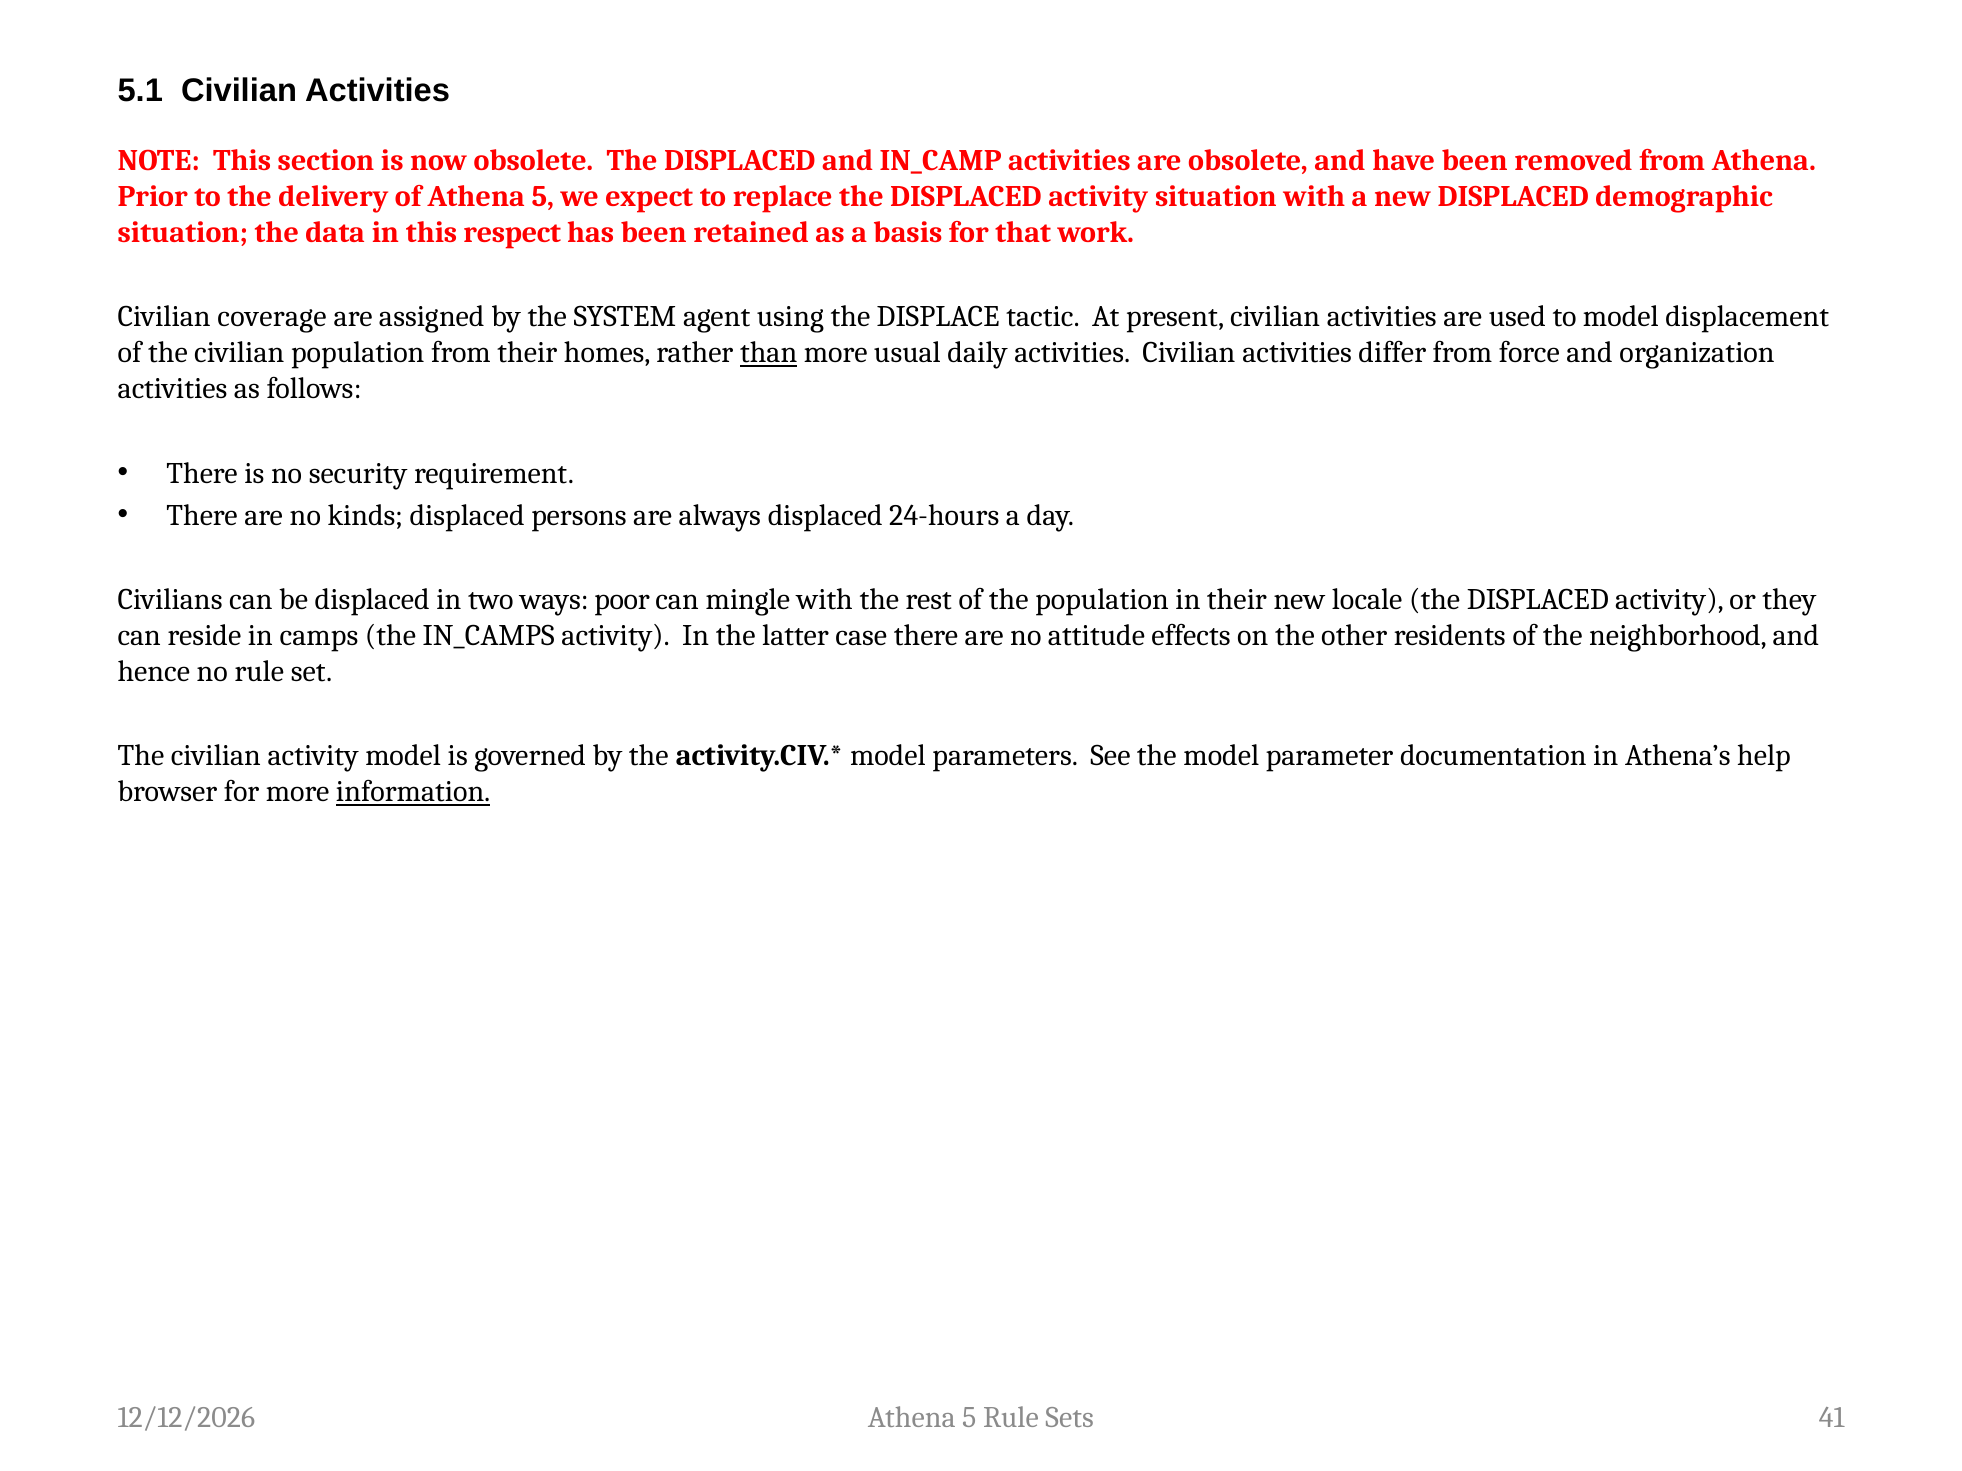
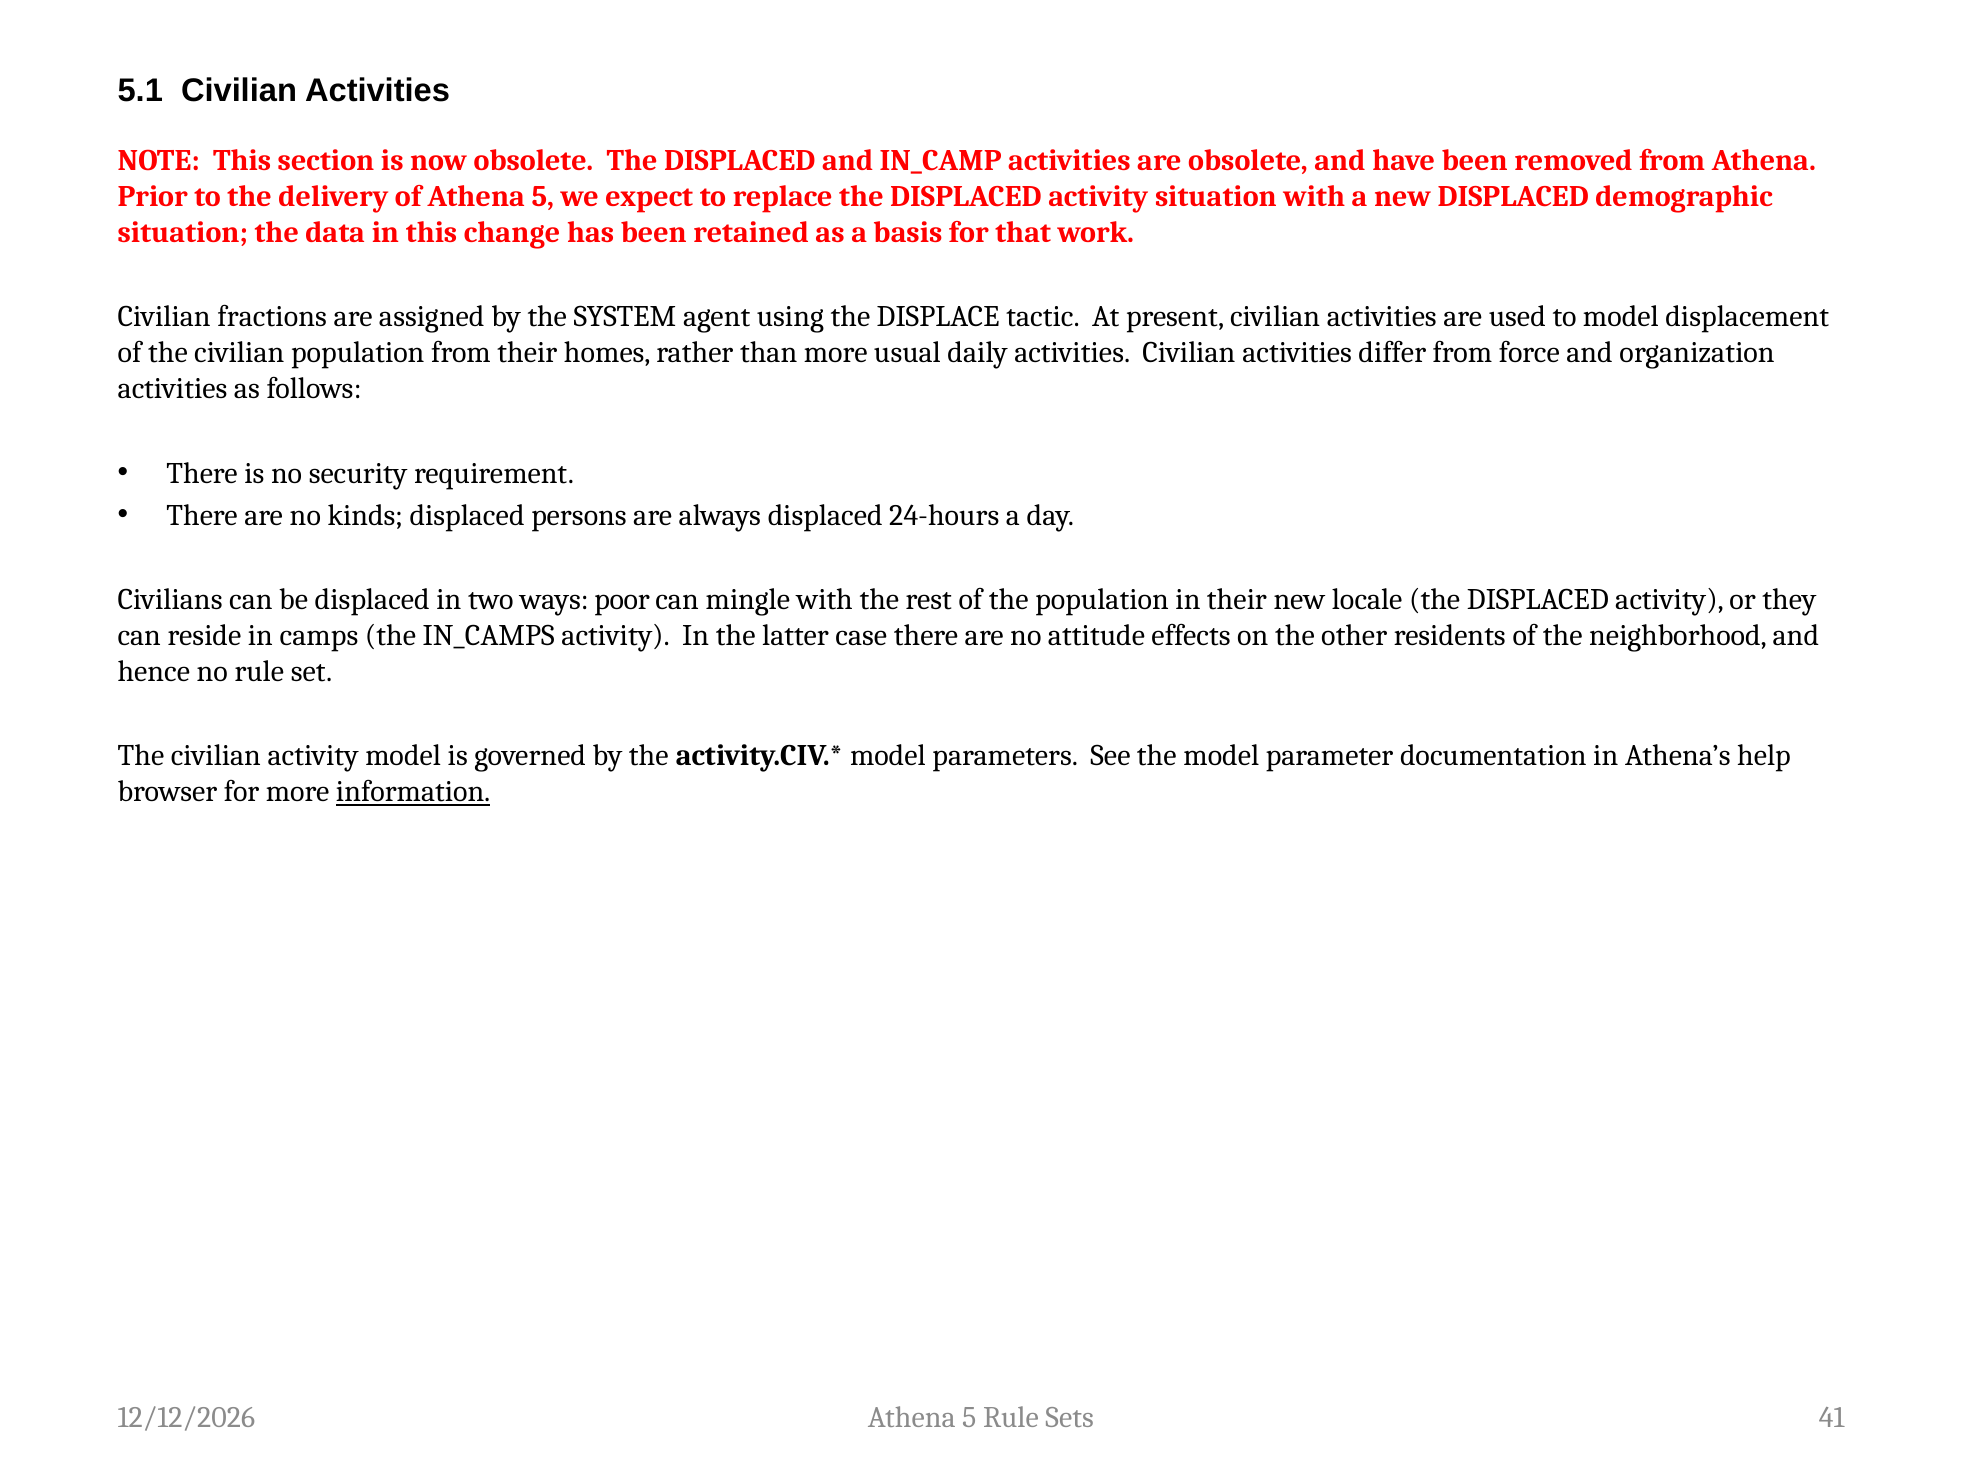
respect: respect -> change
coverage: coverage -> fractions
than underline: present -> none
